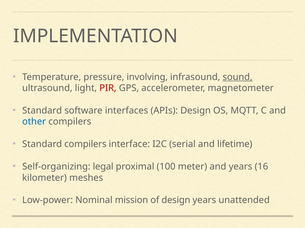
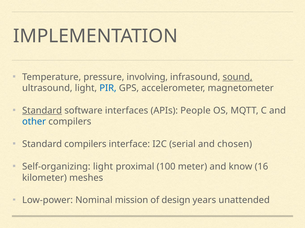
PIR colour: red -> blue
Standard at (42, 111) underline: none -> present
APIs Design: Design -> People
lifetime: lifetime -> chosen
Self-organizing legal: legal -> light
and years: years -> know
